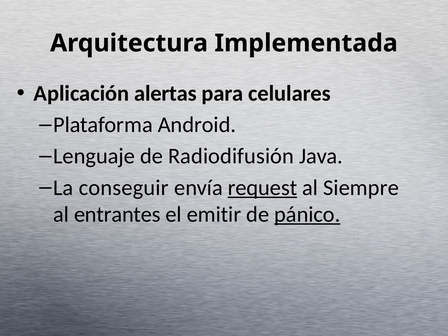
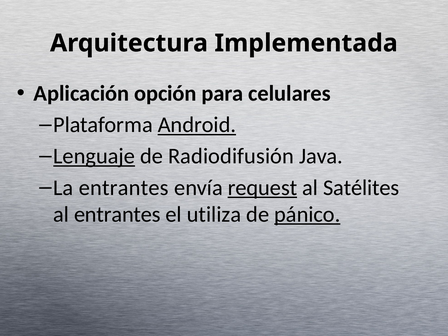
alertas: alertas -> opción
Android underline: none -> present
Lenguaje underline: none -> present
La conseguir: conseguir -> entrantes
Siempre: Siempre -> Satélites
emitir: emitir -> utiliza
